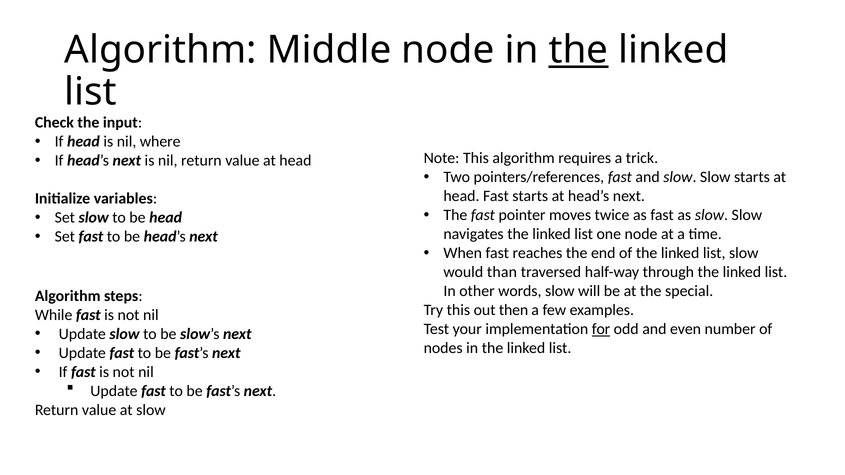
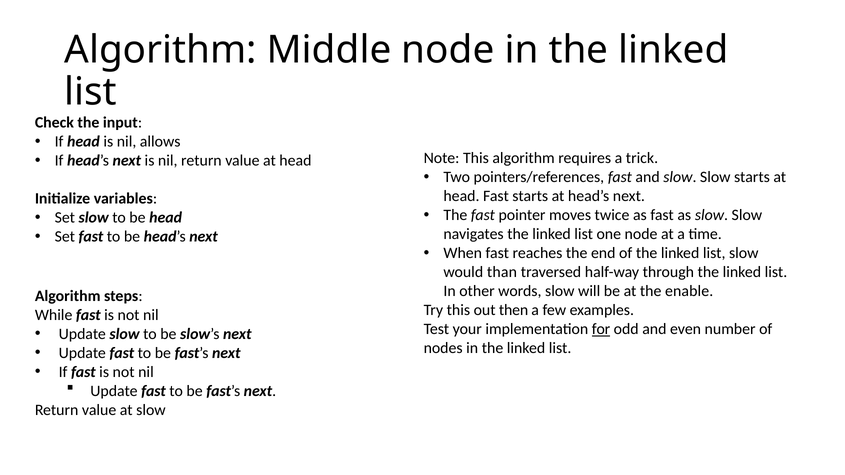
the at (578, 50) underline: present -> none
where: where -> allows
special: special -> enable
